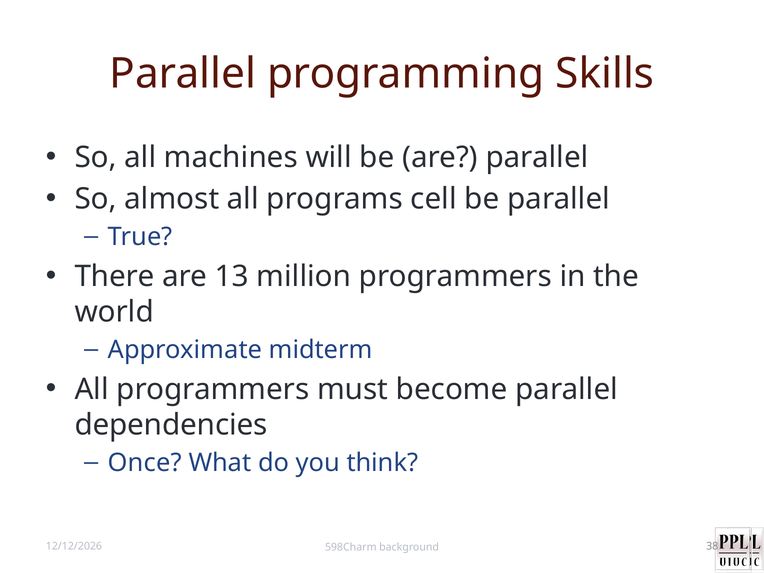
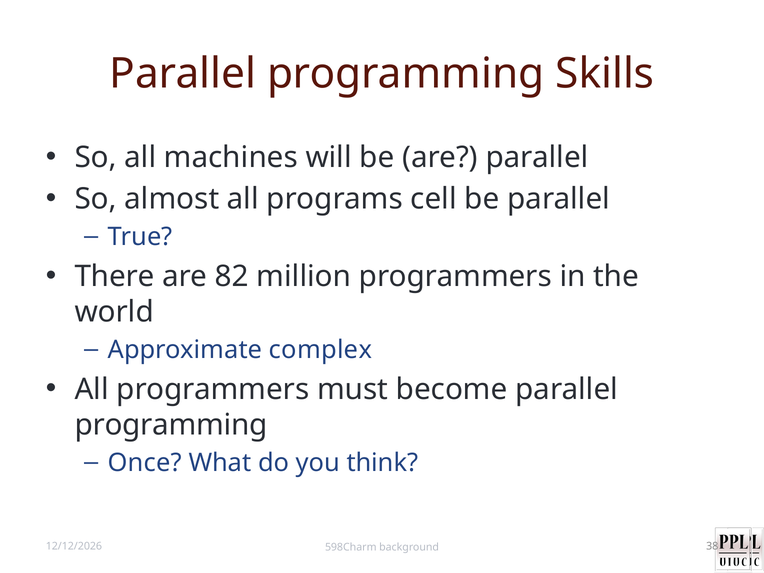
13: 13 -> 82
midterm: midterm -> complex
dependencies at (171, 425): dependencies -> programming
